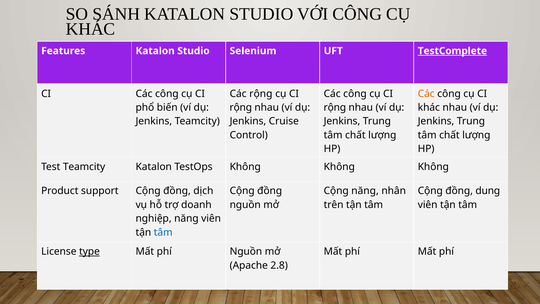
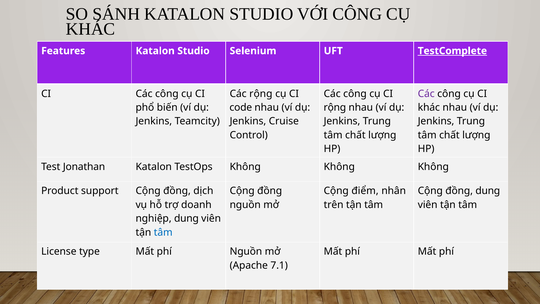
Các at (426, 94) colour: orange -> purple
rộng at (241, 107): rộng -> code
Test Teamcity: Teamcity -> Jonathan
Cộng năng: năng -> điểm
nghiệp năng: năng -> dụng
type underline: present -> none
2.8: 2.8 -> 7.1
